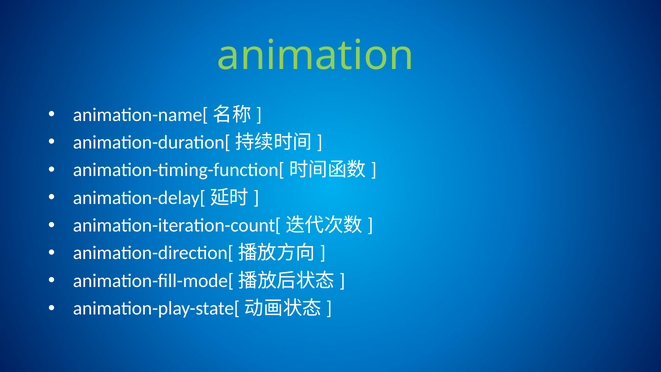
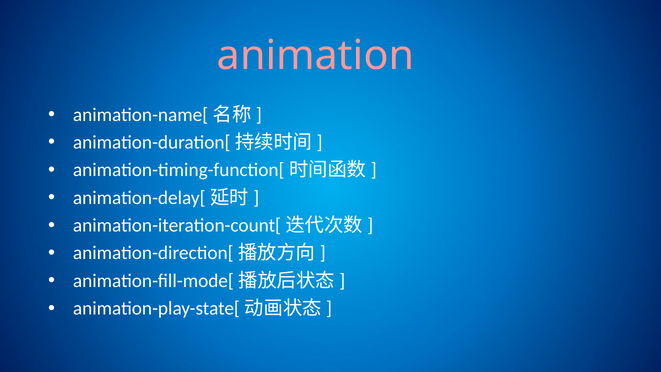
animation colour: light green -> pink
